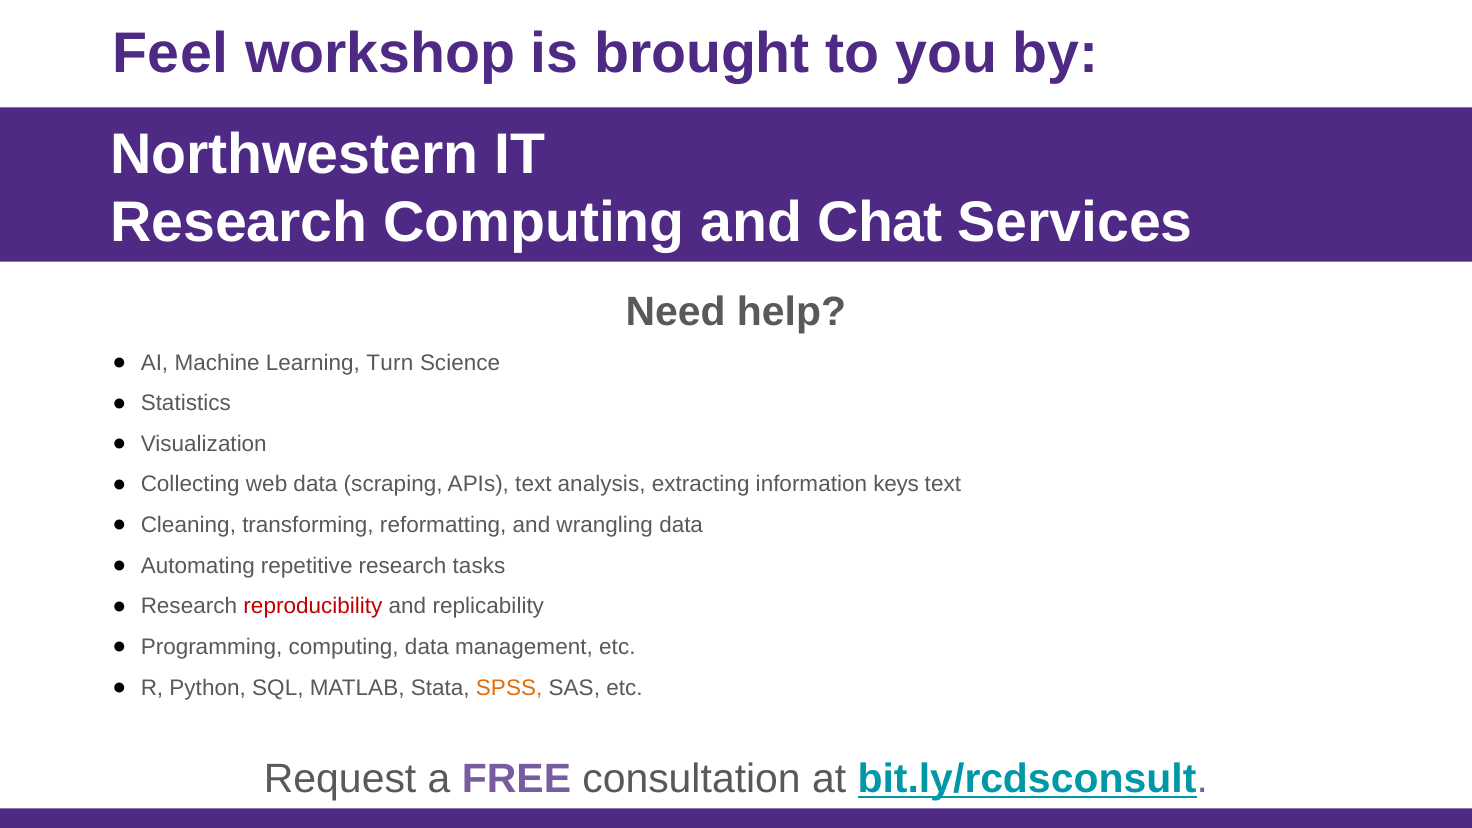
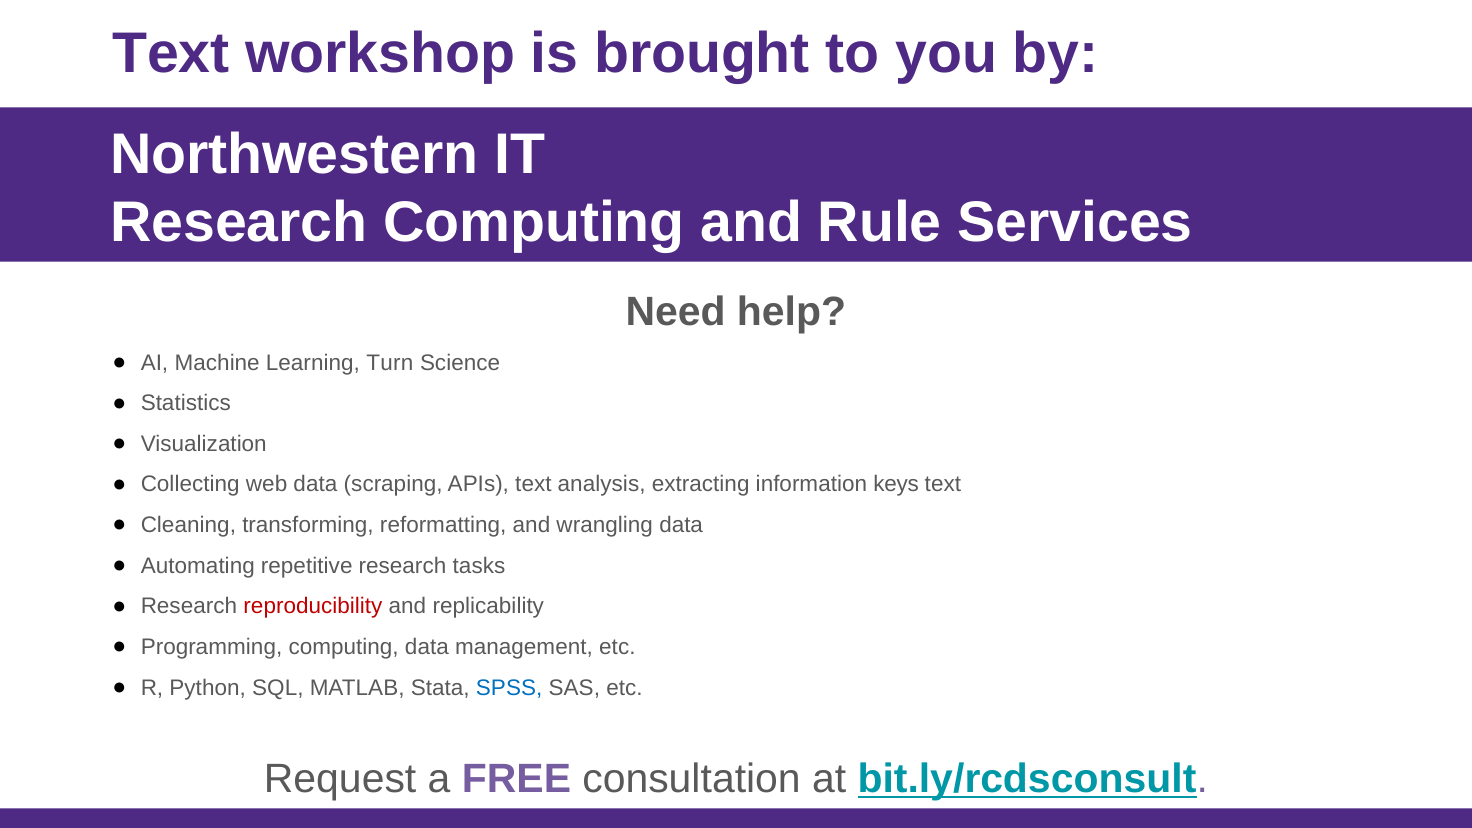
Feel at (171, 53): Feel -> Text
Chat: Chat -> Rule
SPSS colour: orange -> blue
